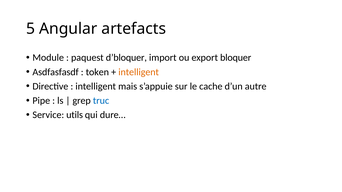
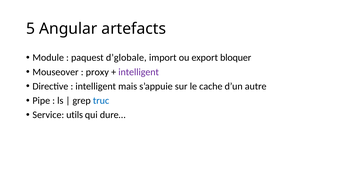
d’bloquer: d’bloquer -> d’globale
Asdfasfasdf: Asdfasfasdf -> Mouseover
token: token -> proxy
intelligent at (139, 72) colour: orange -> purple
